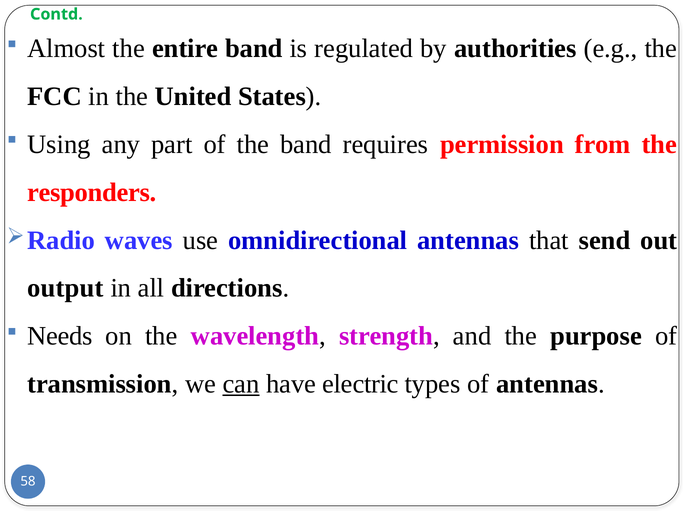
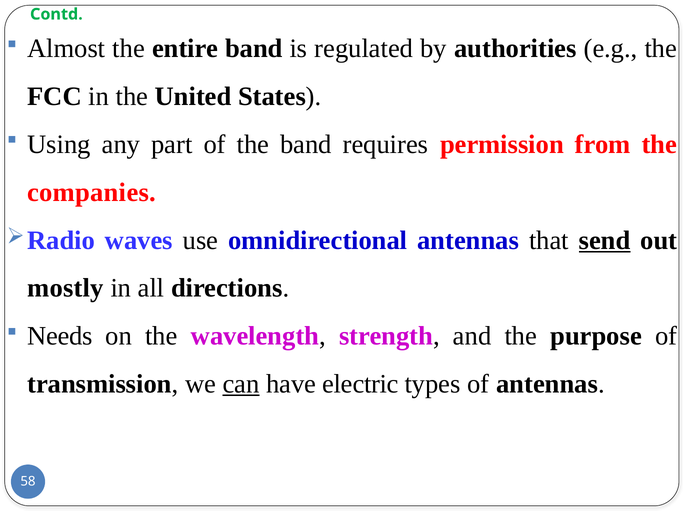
responders: responders -> companies
send underline: none -> present
output: output -> mostly
